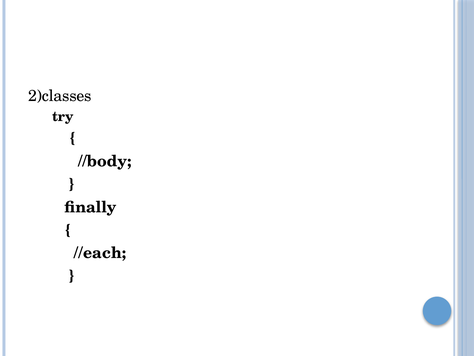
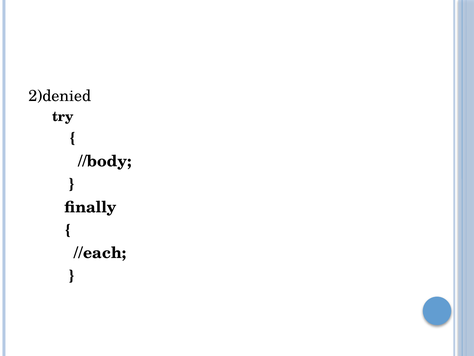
2)classes: 2)classes -> 2)denied
